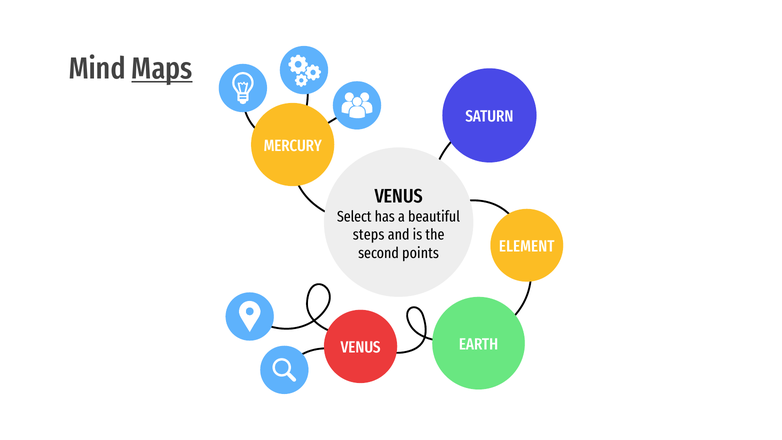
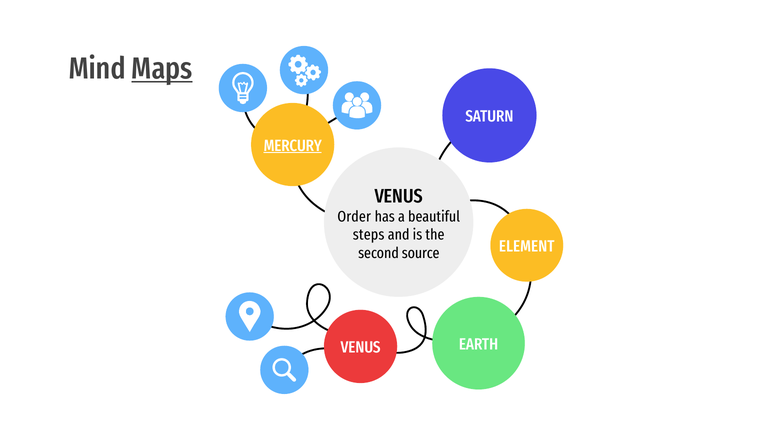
MERCURY underline: none -> present
Select: Select -> Order
points: points -> source
